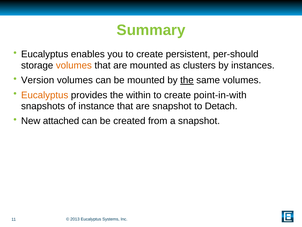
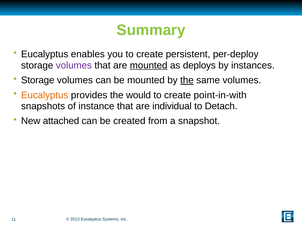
per-should: per-should -> per-deploy
volumes at (74, 65) colour: orange -> purple
mounted at (149, 65) underline: none -> present
clusters: clusters -> deploys
Version at (38, 80): Version -> Storage
within: within -> would
are snapshot: snapshot -> individual
